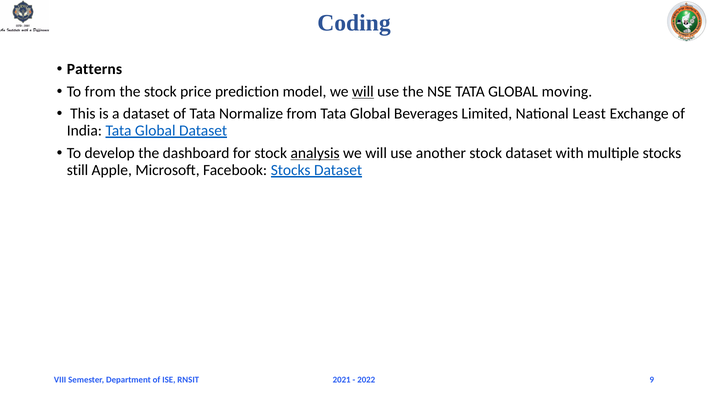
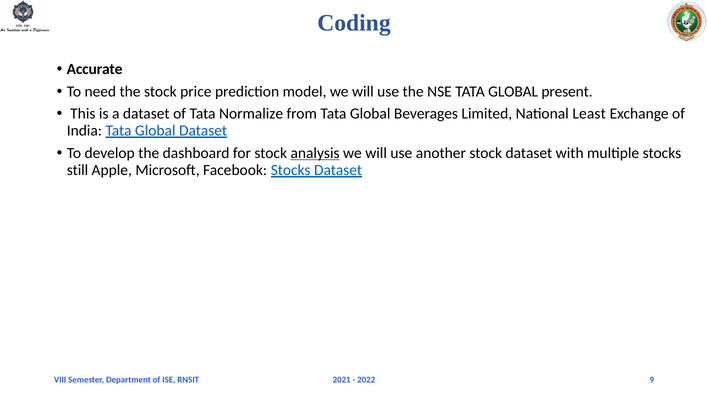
Patterns: Patterns -> Accurate
To from: from -> need
will at (363, 92) underline: present -> none
moving: moving -> present
